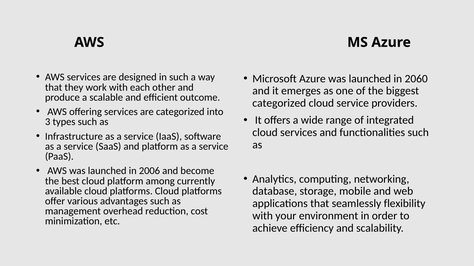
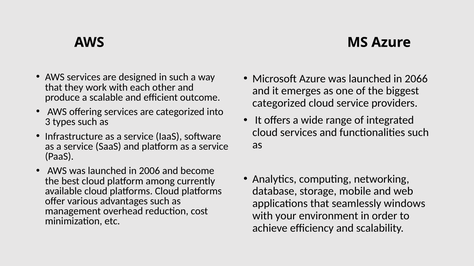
2060: 2060 -> 2066
flexibility: flexibility -> windows
